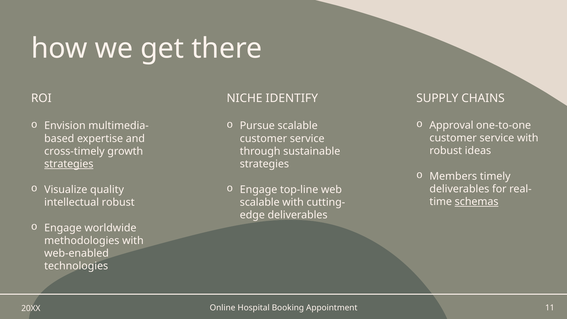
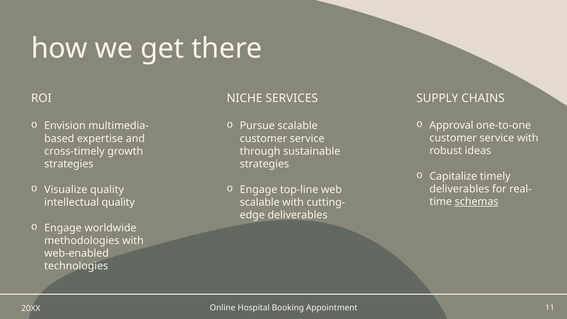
IDENTIFY: IDENTIFY -> SERVICES
strategies at (69, 164) underline: present -> none
Members: Members -> Capitalize
intellectual robust: robust -> quality
